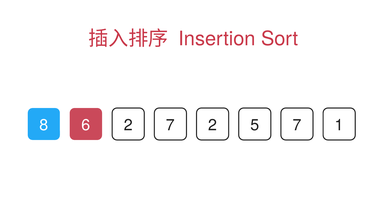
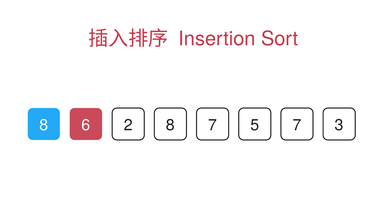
2 7: 7 -> 8
8 2: 2 -> 7
1: 1 -> 3
